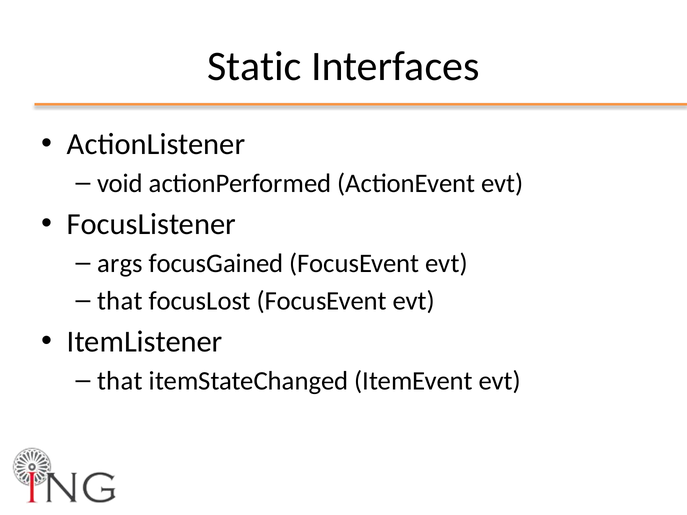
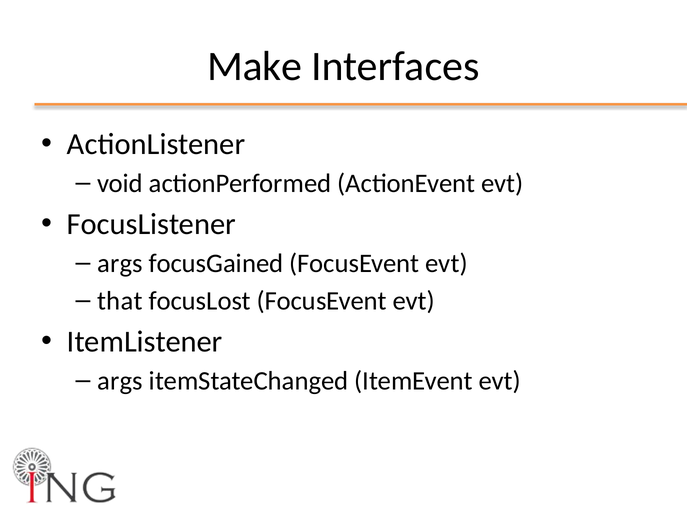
Static: Static -> Make
that at (120, 381): that -> args
